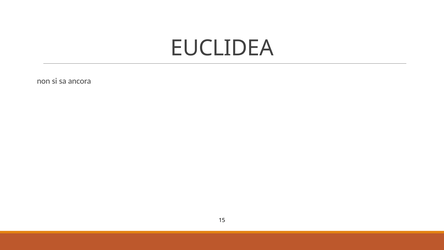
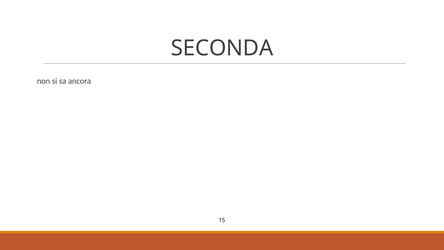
EUCLIDEA: EUCLIDEA -> SECONDA
